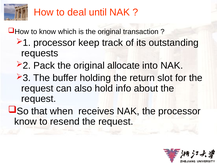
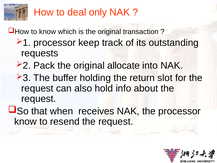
until: until -> only
